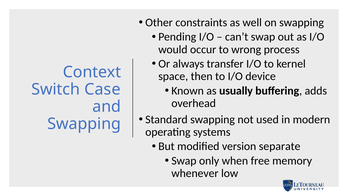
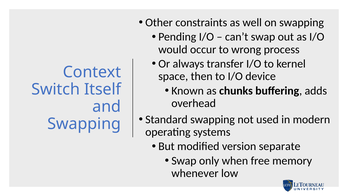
Case: Case -> Itself
usually: usually -> chunks
